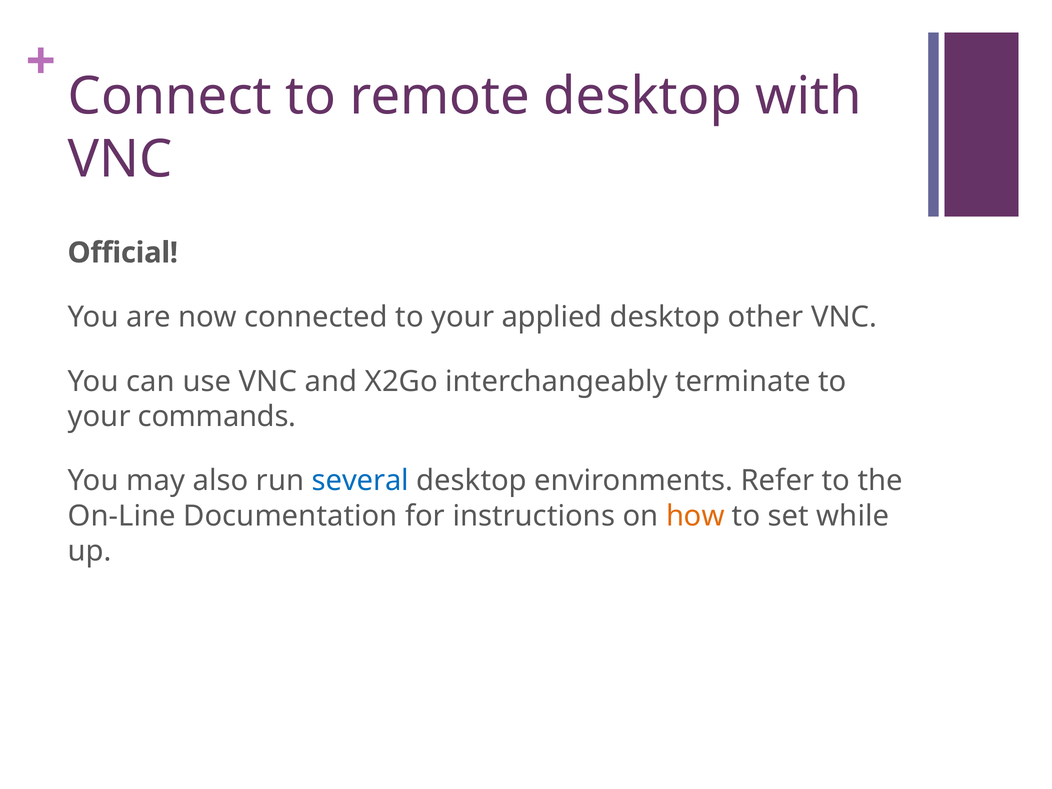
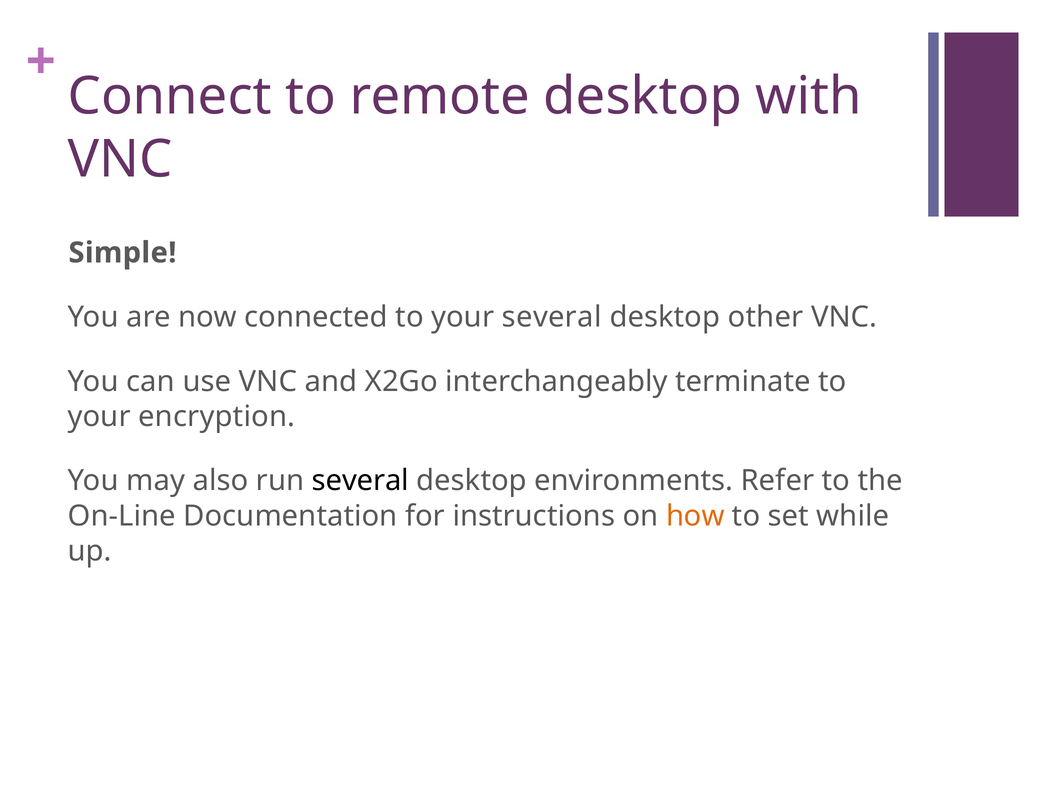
Official: Official -> Simple
your applied: applied -> several
commands: commands -> encryption
several at (360, 481) colour: blue -> black
